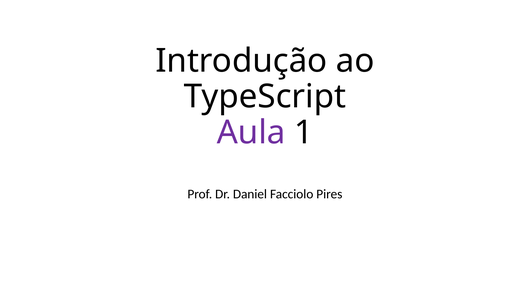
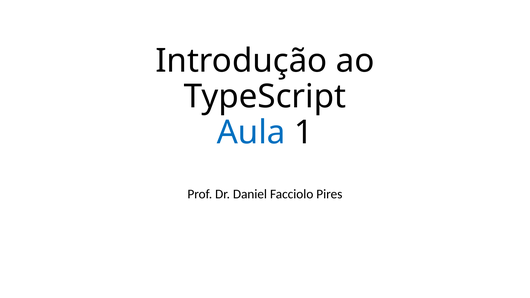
Aula colour: purple -> blue
